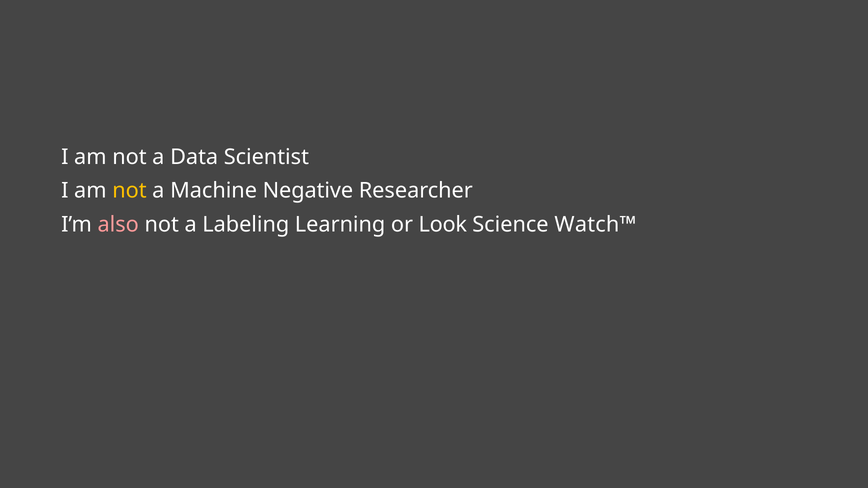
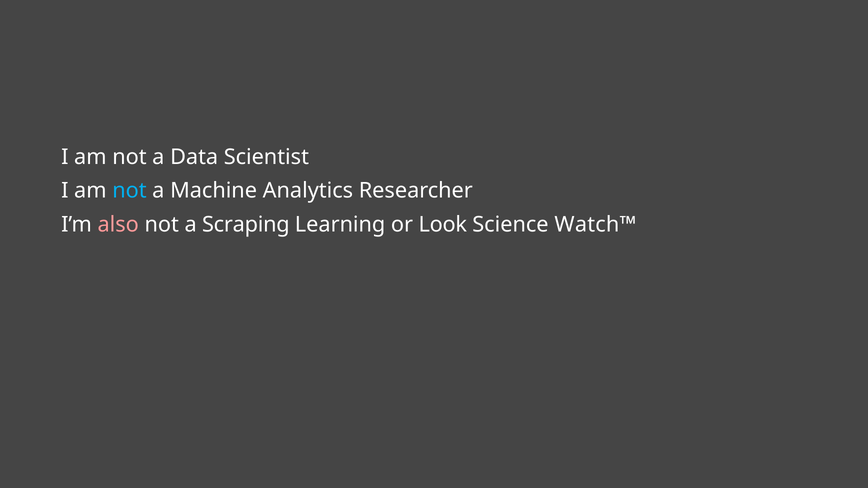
not at (129, 191) colour: yellow -> light blue
Negative: Negative -> Analytics
Labeling: Labeling -> Scraping
